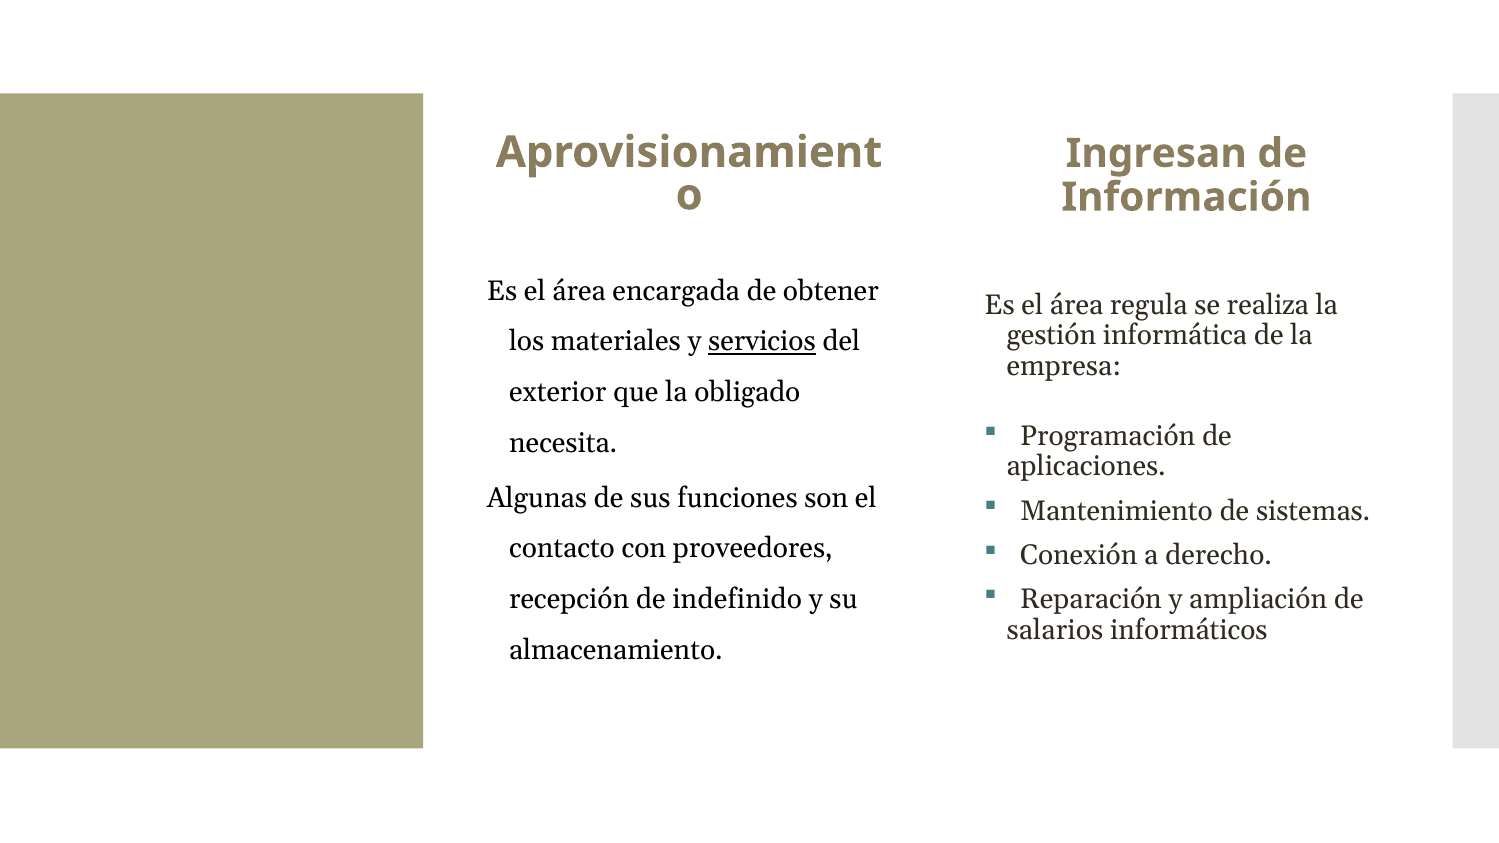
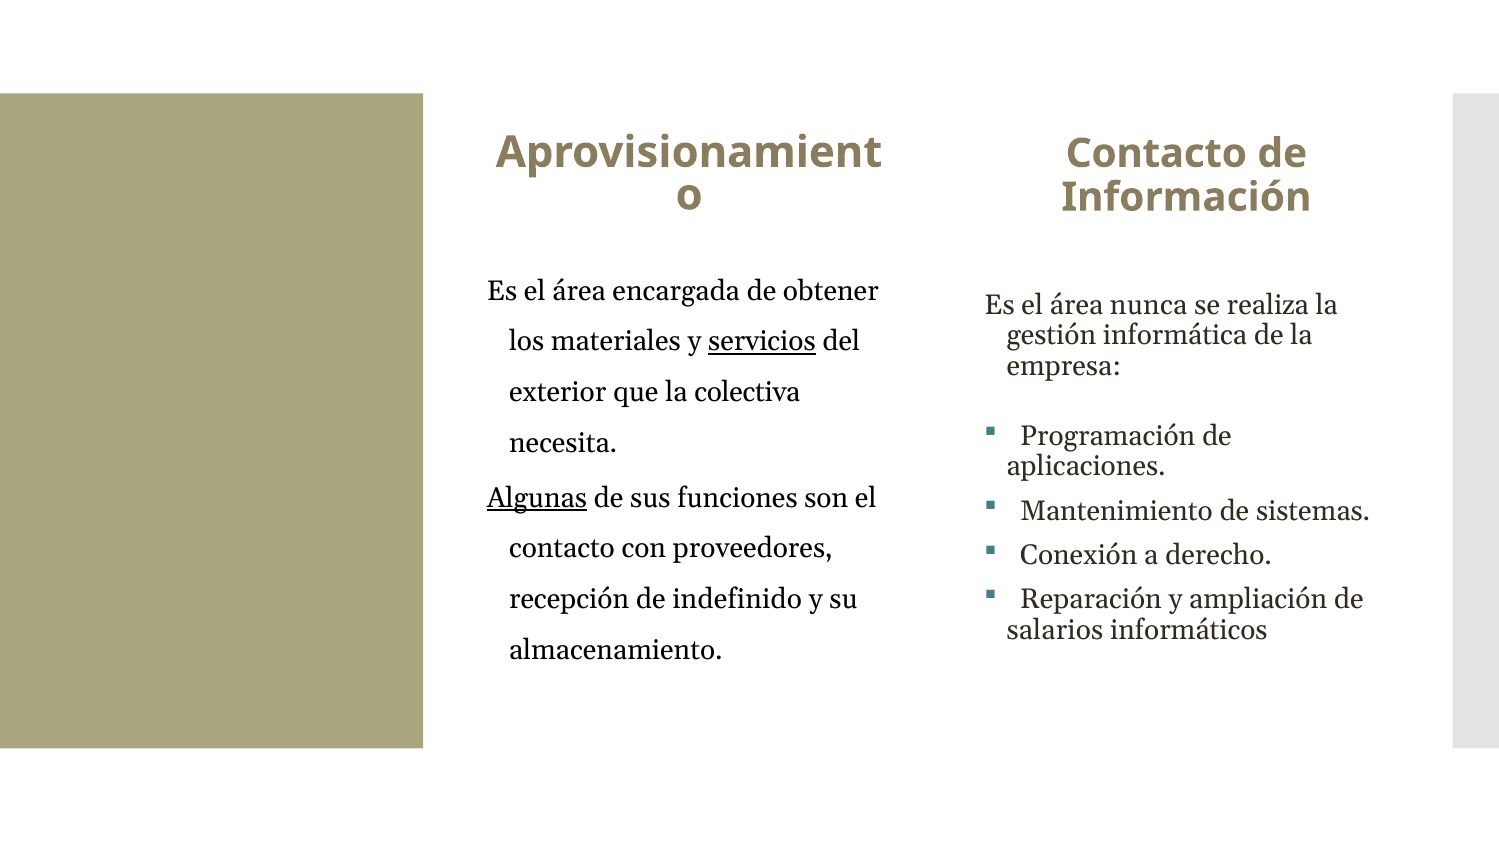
Ingresan at (1156, 154): Ingresan -> Contacto
regula: regula -> nunca
obligado: obligado -> colectiva
Algunas underline: none -> present
